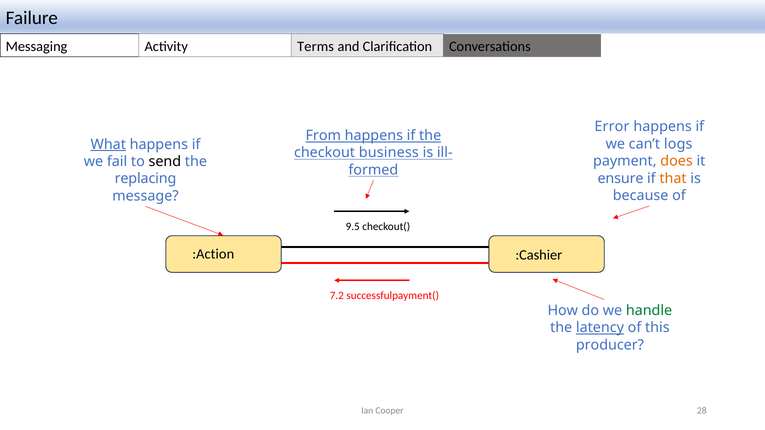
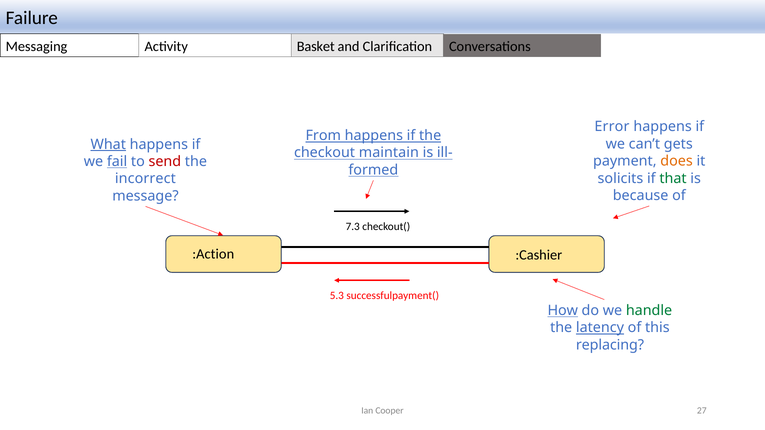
Terms: Terms -> Basket
logs: logs -> gets
business: business -> maintain
fail underline: none -> present
send colour: black -> red
ensure: ensure -> solicits
that colour: orange -> green
replacing: replacing -> incorrect
9.5: 9.5 -> 7.3
7.2: 7.2 -> 5.3
How underline: none -> present
producer: producer -> replacing
28: 28 -> 27
